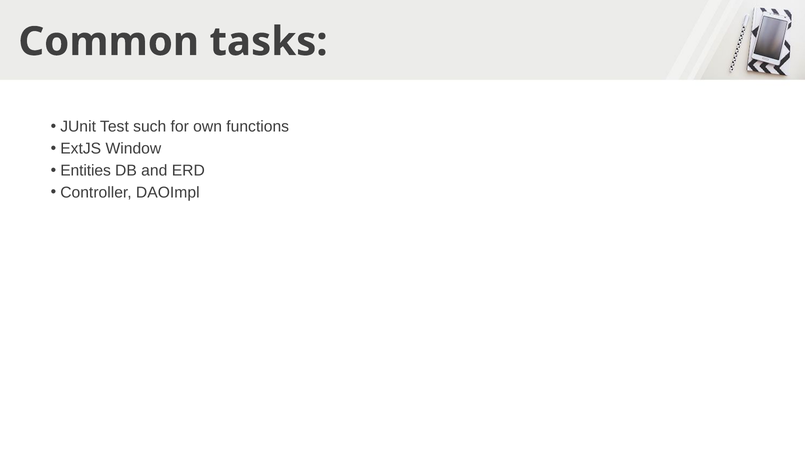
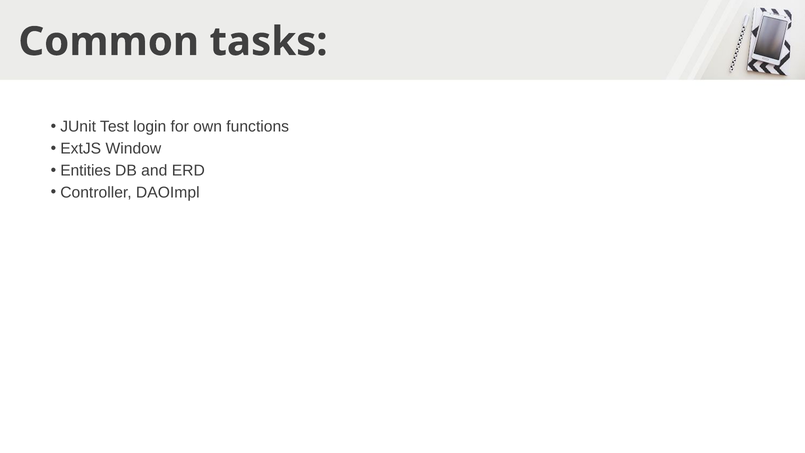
such: such -> login
